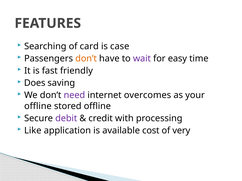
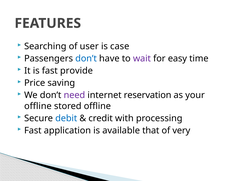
card: card -> user
don’t at (86, 59) colour: orange -> blue
friendly: friendly -> provide
Does: Does -> Price
overcomes: overcomes -> reservation
debit colour: purple -> blue
Like at (33, 131): Like -> Fast
cost: cost -> that
